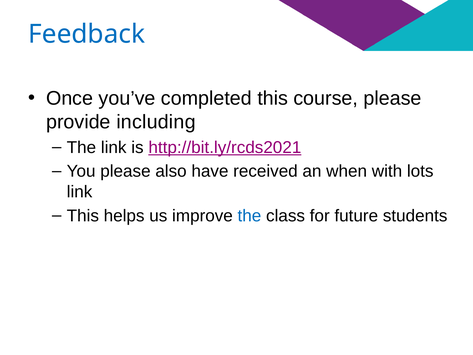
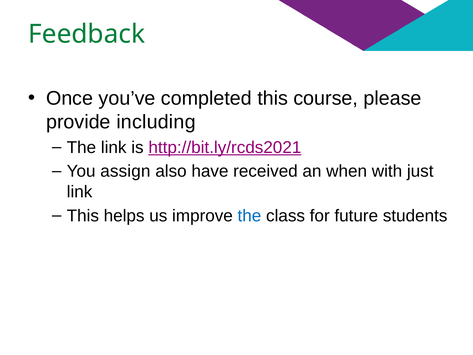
Feedback colour: blue -> green
You please: please -> assign
lots: lots -> just
